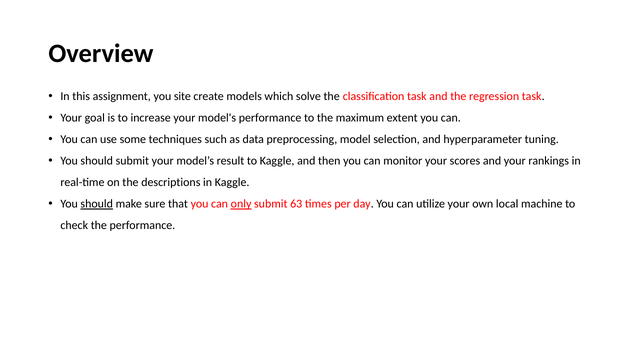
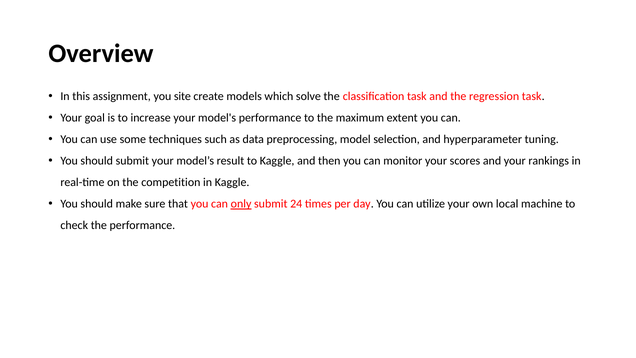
descriptions: descriptions -> competition
should at (97, 204) underline: present -> none
63: 63 -> 24
